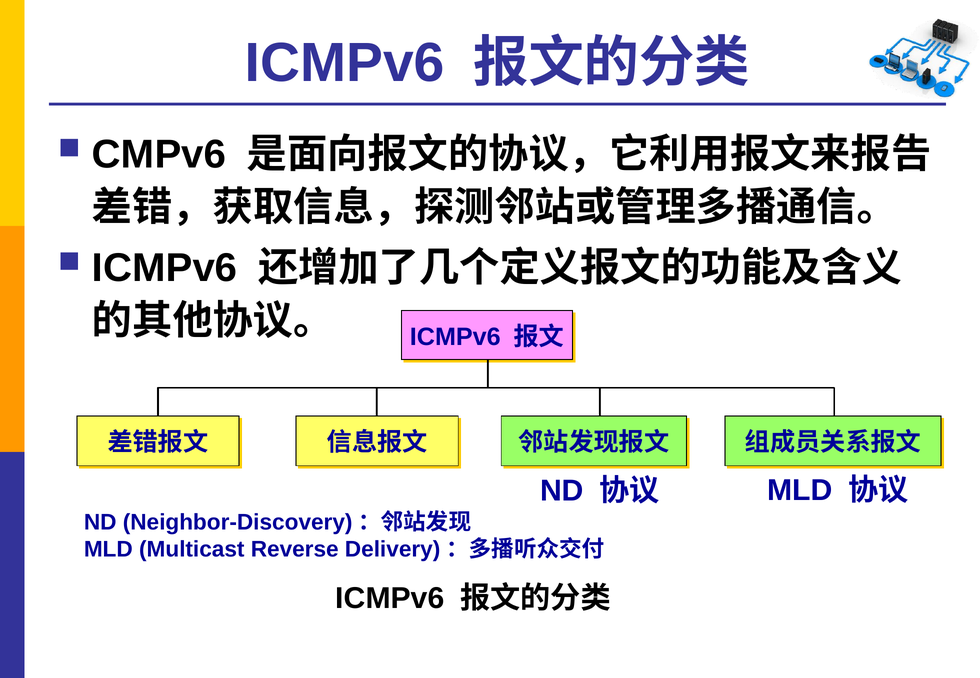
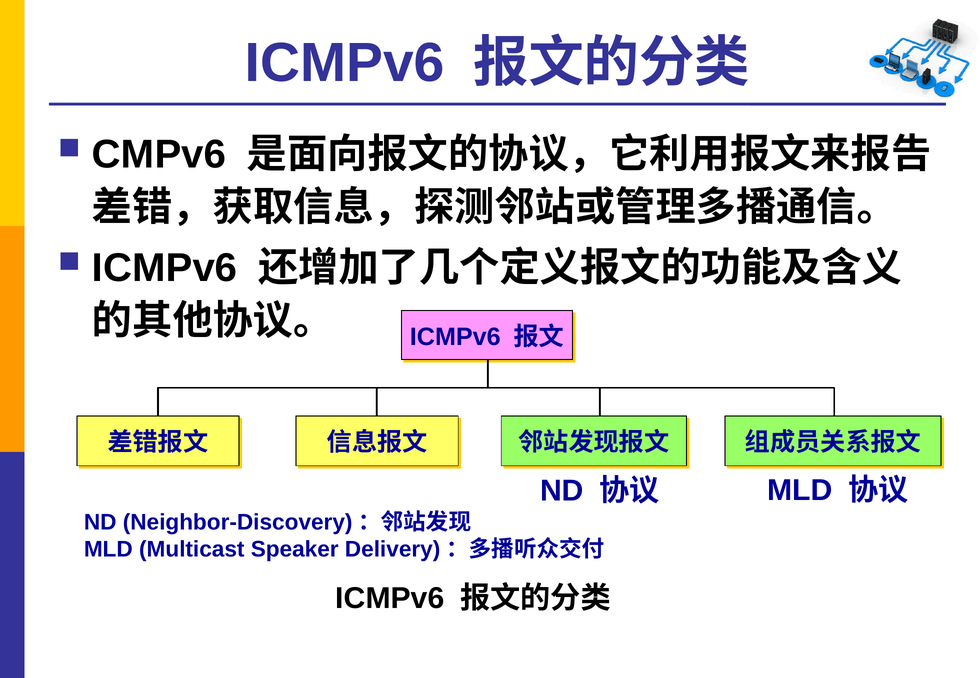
Reverse: Reverse -> Speaker
